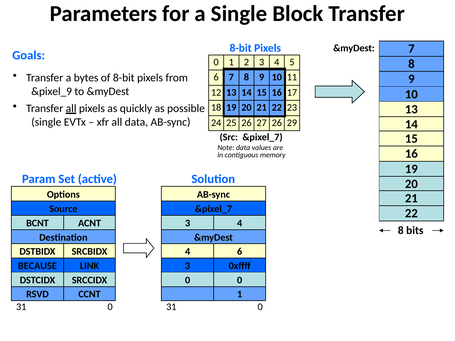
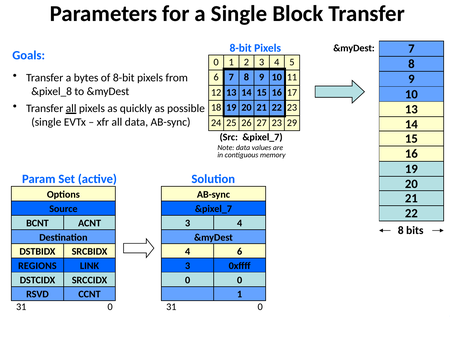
&pixel_9: &pixel_9 -> &pixel_8
27 26: 26 -> 23
BECAUSE: BECAUSE -> REGIONS
